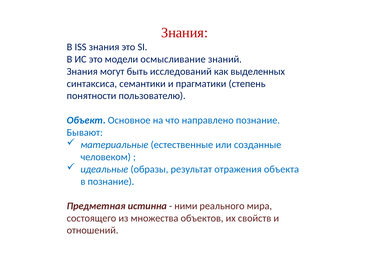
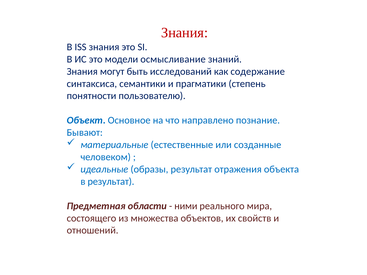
выделенных: выделенных -> содержание
в познание: познание -> результат
истинна: истинна -> области
